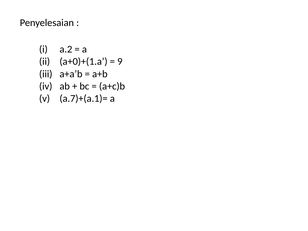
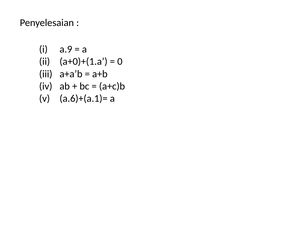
a.2: a.2 -> a.9
9: 9 -> 0
a.7)+(a.1)=: a.7)+(a.1)= -> a.6)+(a.1)=
